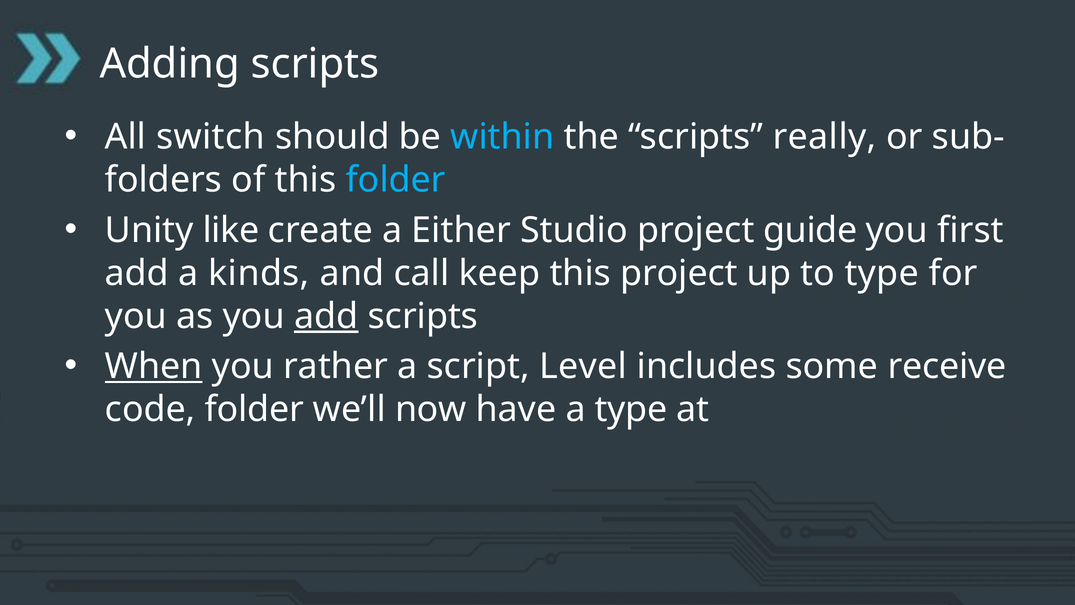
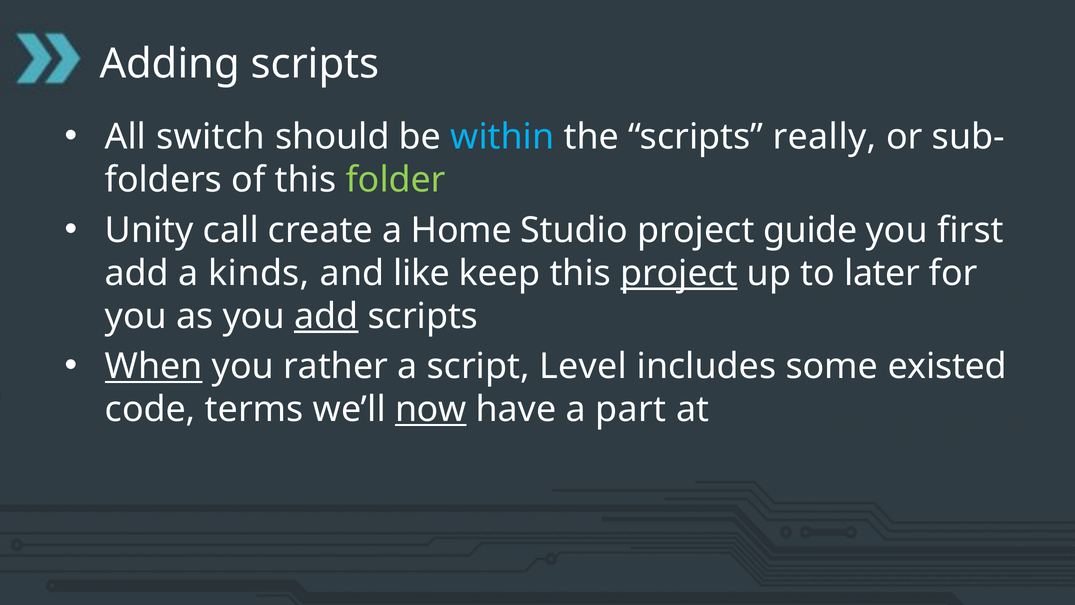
folder at (396, 180) colour: light blue -> light green
like: like -> call
Either: Either -> Home
call: call -> like
project at (679, 273) underline: none -> present
to type: type -> later
receive: receive -> existed
code folder: folder -> terms
now underline: none -> present
a type: type -> part
